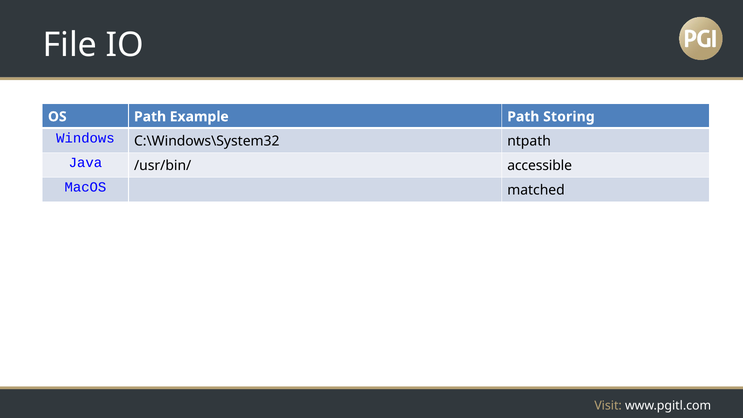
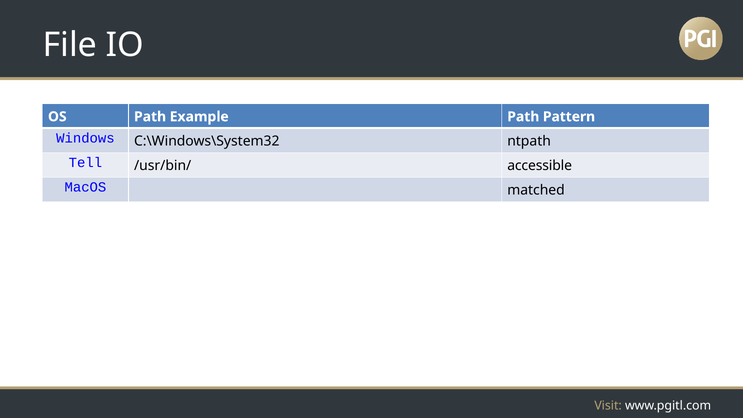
Storing: Storing -> Pattern
Java: Java -> Tell
